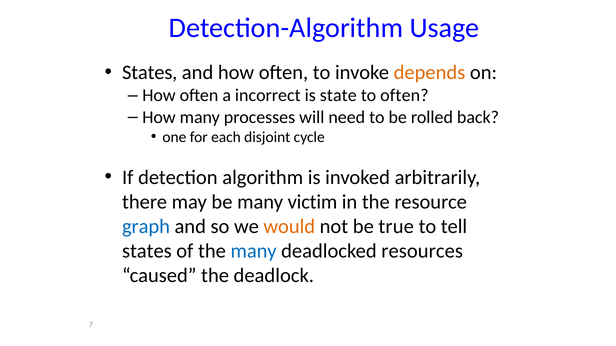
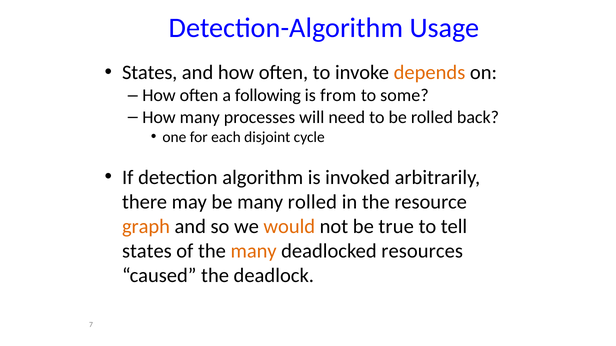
incorrect: incorrect -> following
state: state -> from
to often: often -> some
many victim: victim -> rolled
graph colour: blue -> orange
many at (254, 251) colour: blue -> orange
